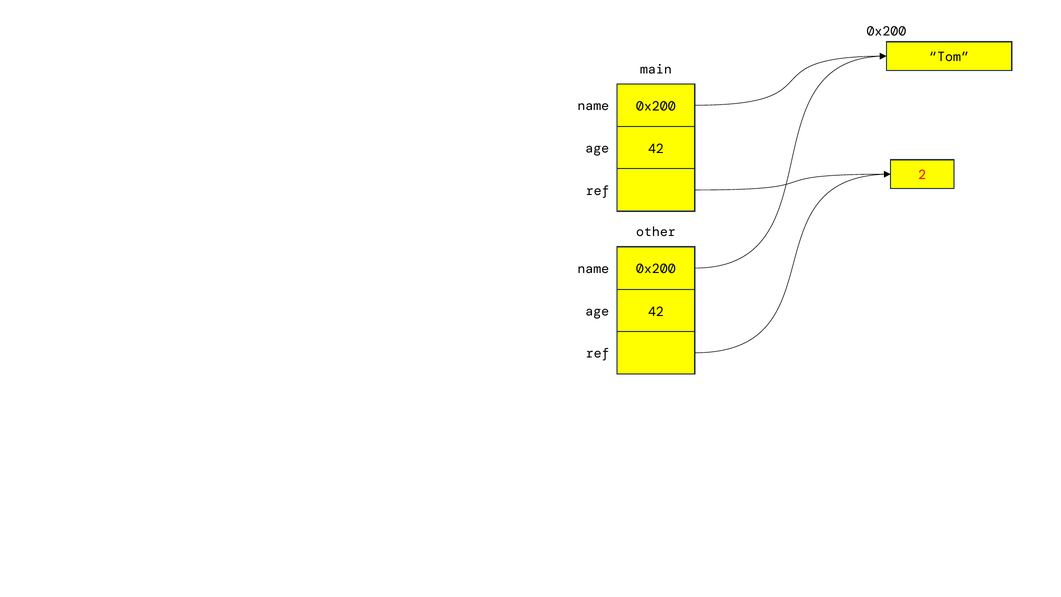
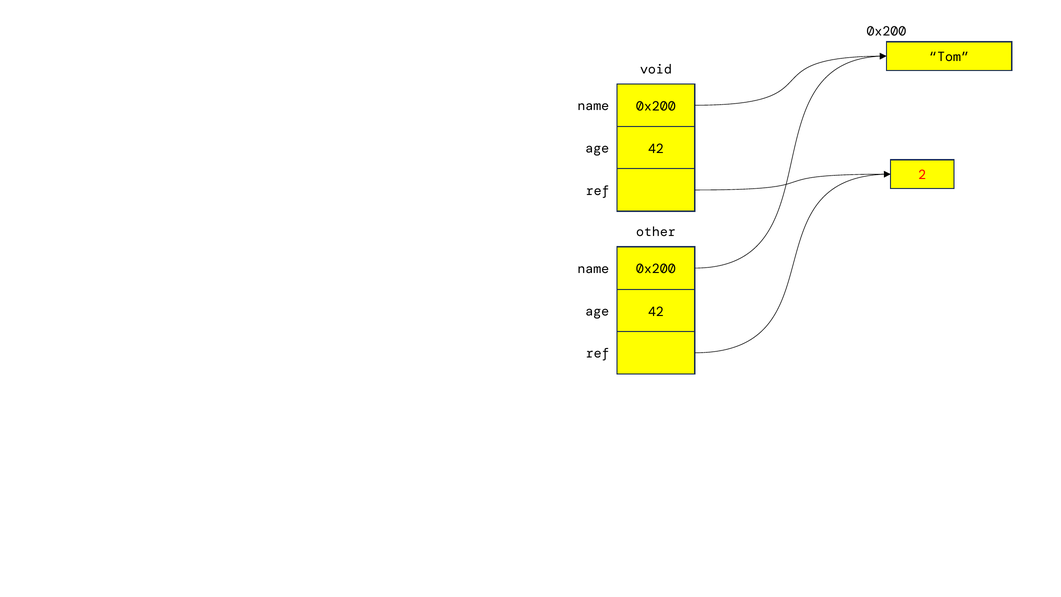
main: main -> void
